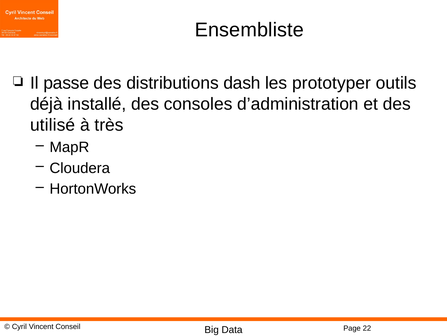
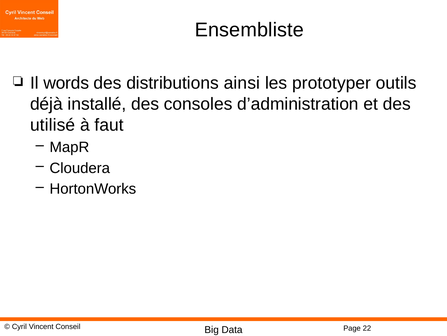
passe: passe -> words
dash: dash -> ainsi
très: très -> faut
